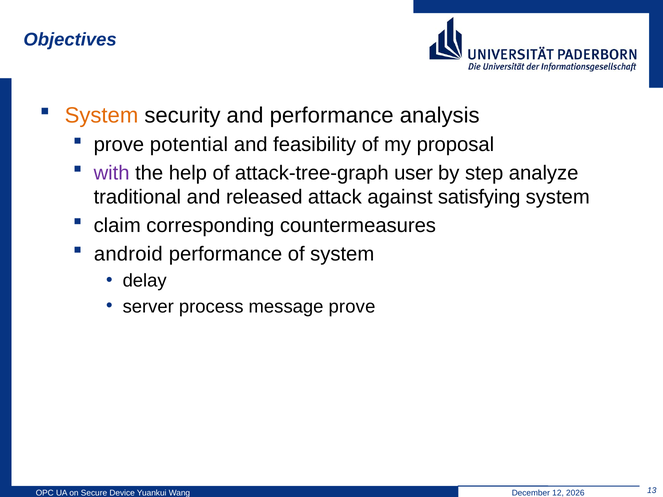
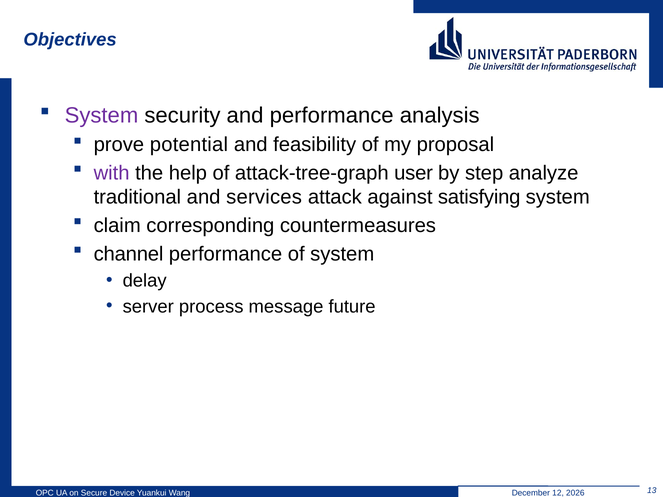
System at (101, 115) colour: orange -> purple
released: released -> services
android: android -> channel
message prove: prove -> future
